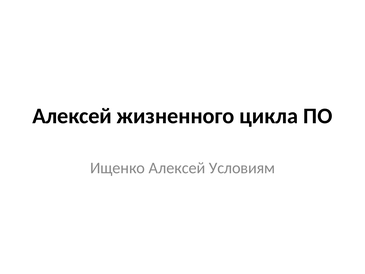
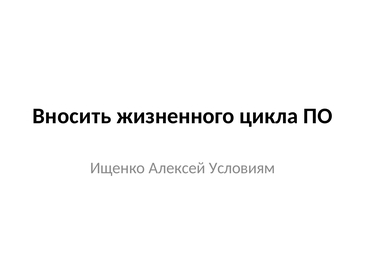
Алексей at (72, 116): Алексей -> Вносить
